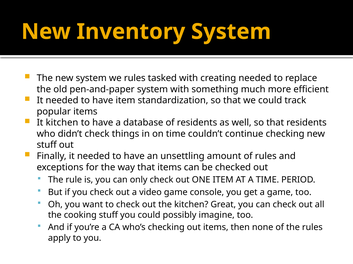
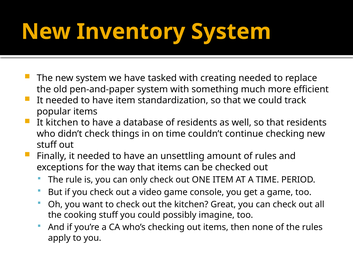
we rules: rules -> have
